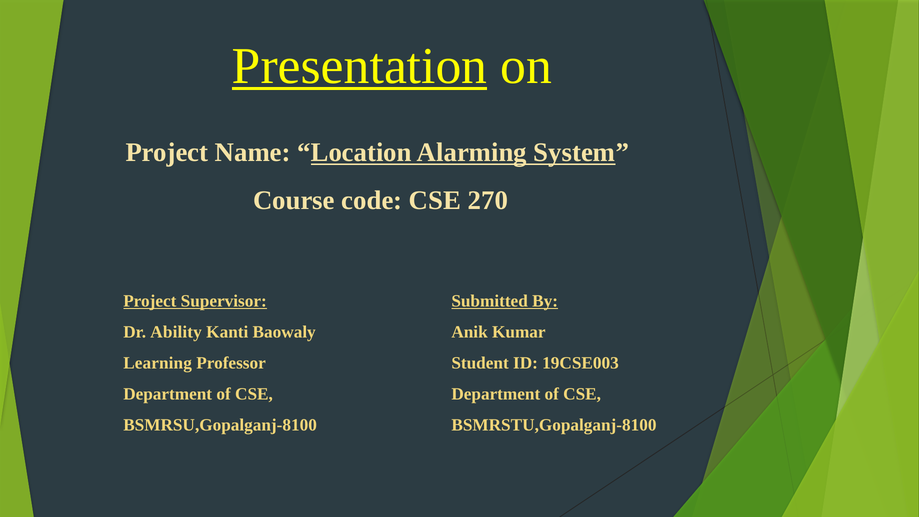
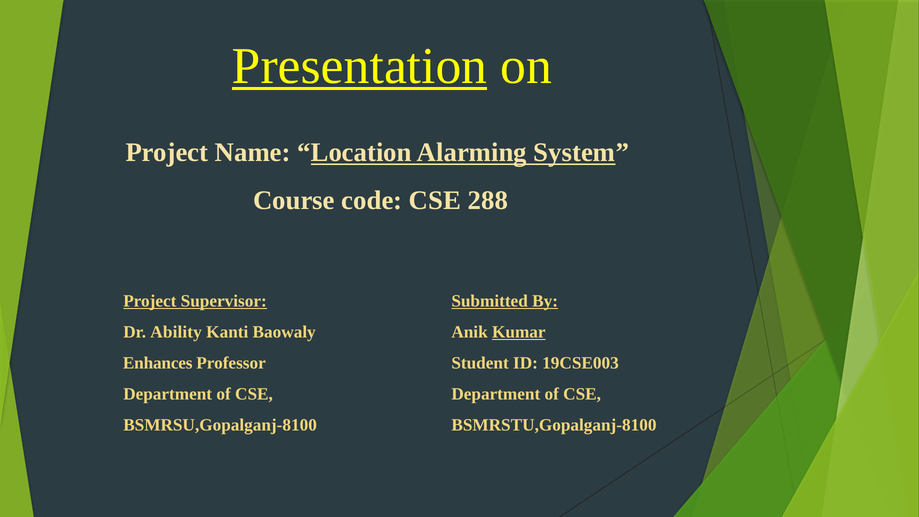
270: 270 -> 288
Kumar underline: none -> present
Learning: Learning -> Enhances
